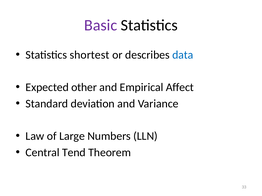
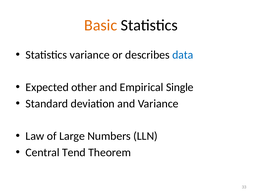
Basic colour: purple -> orange
Statistics shortest: shortest -> variance
Affect: Affect -> Single
